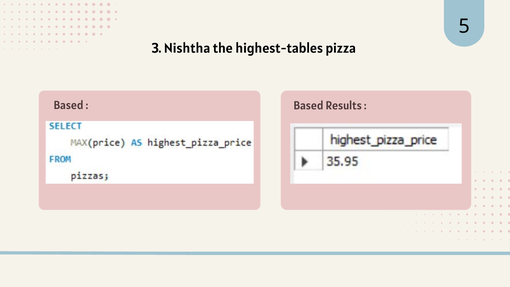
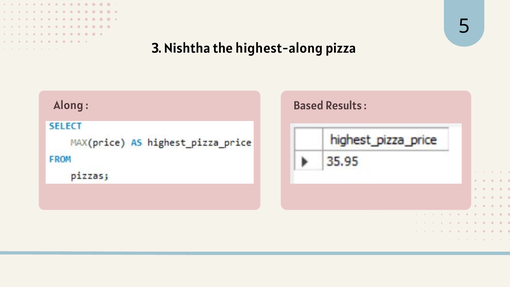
highest-tables: highest-tables -> highest-along
Based at (69, 105): Based -> Along
